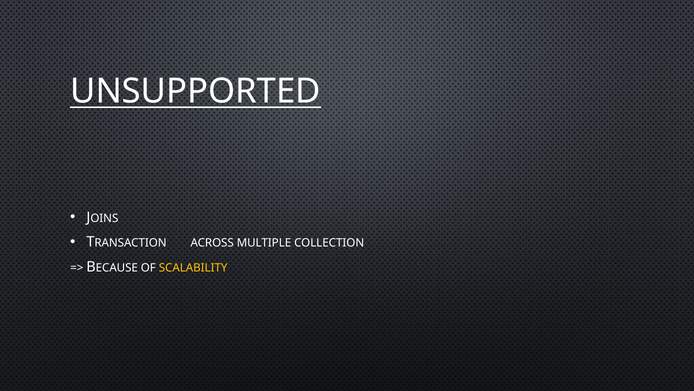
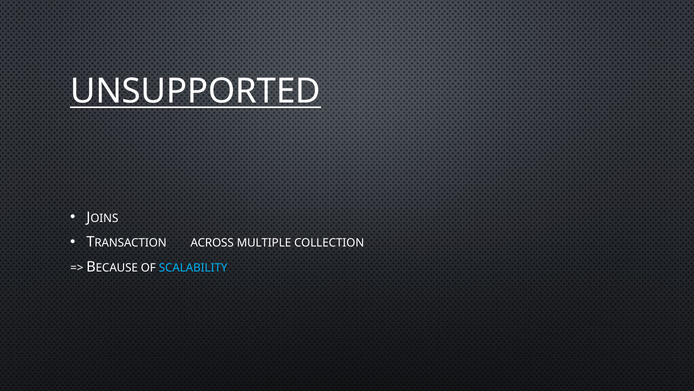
SCALABILITY colour: yellow -> light blue
